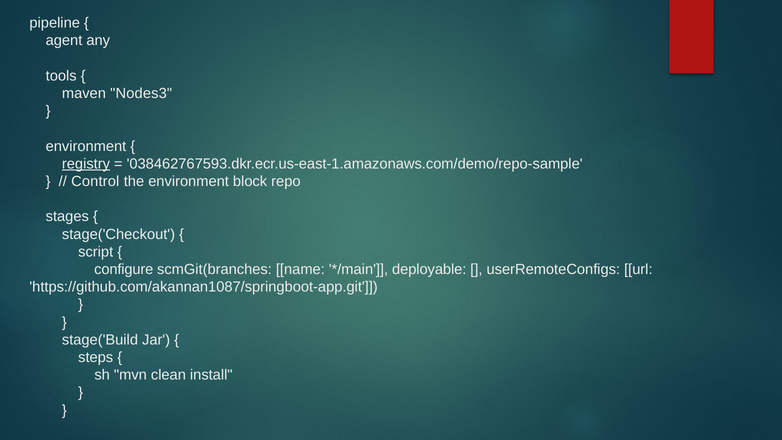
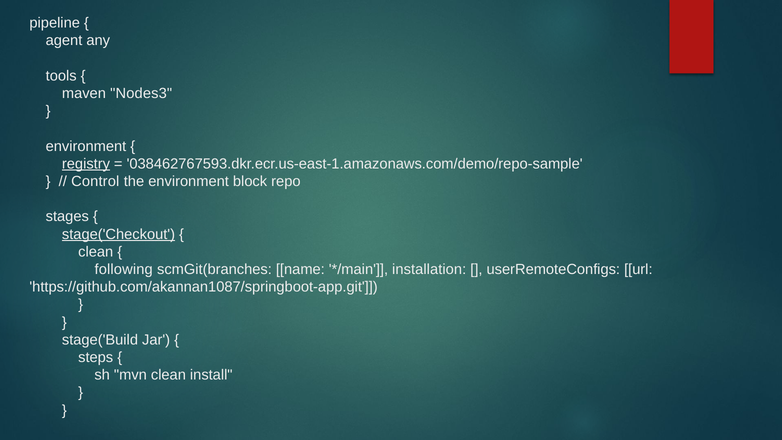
stage('Checkout underline: none -> present
script at (96, 252): script -> clean
configure: configure -> following
deployable: deployable -> installation
